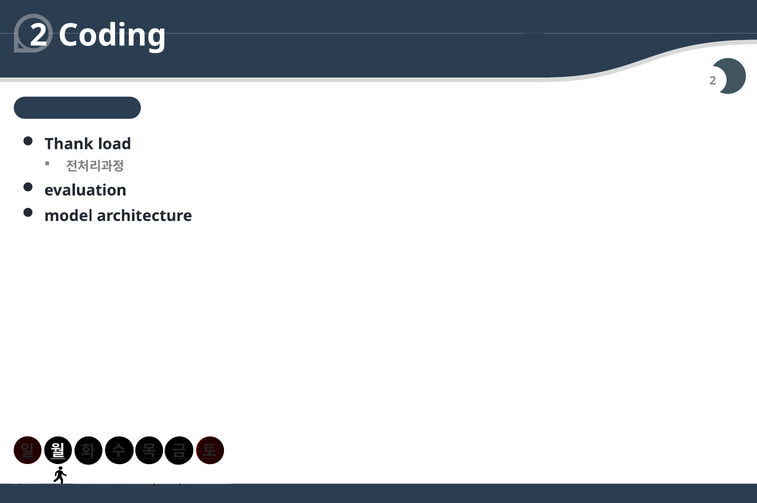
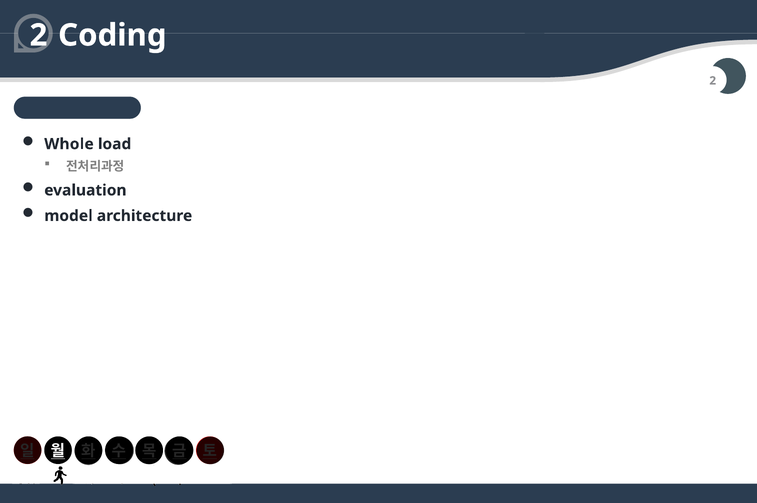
Thank: Thank -> Whole
